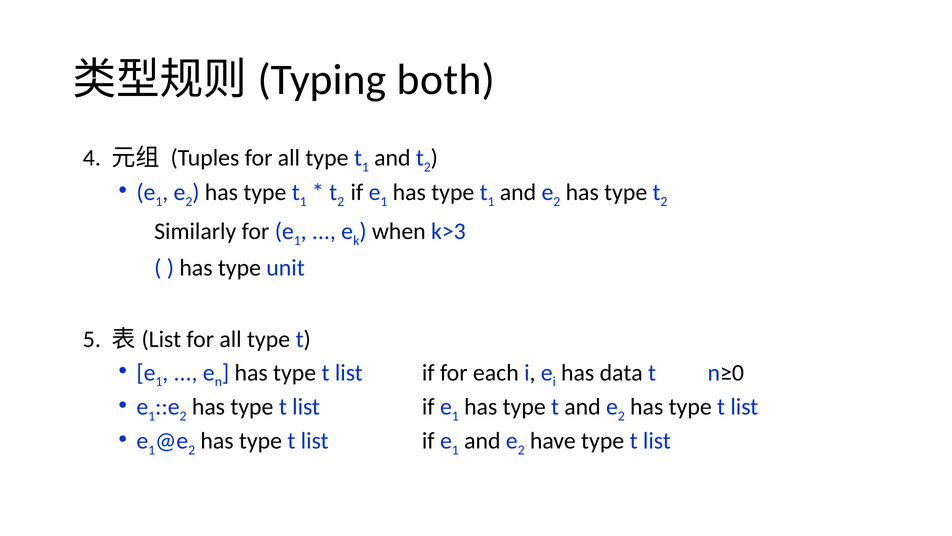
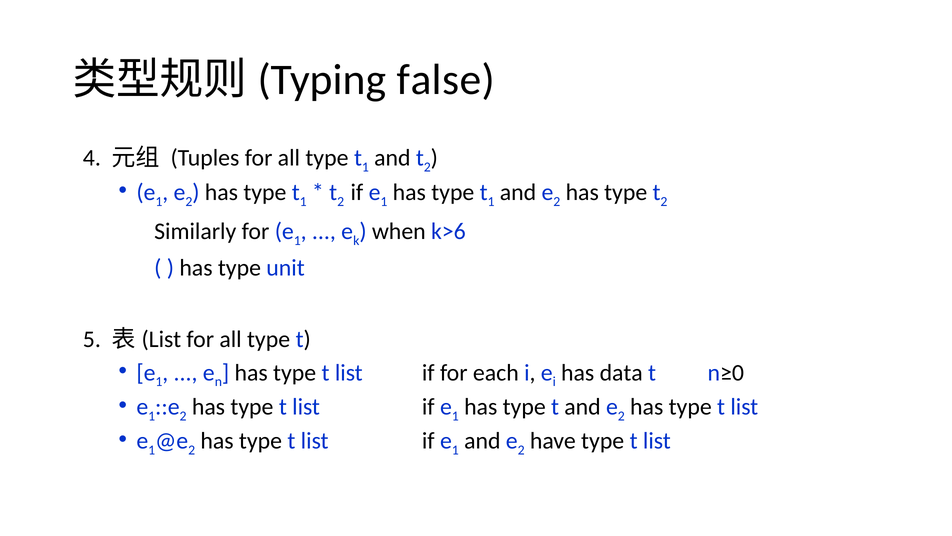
both: both -> false
k>3: k>3 -> k>6
